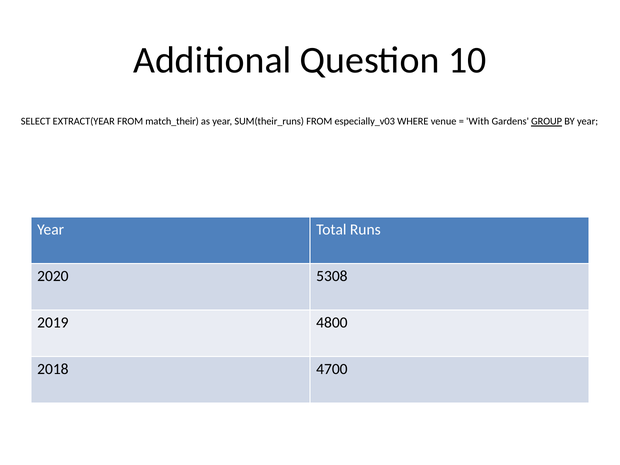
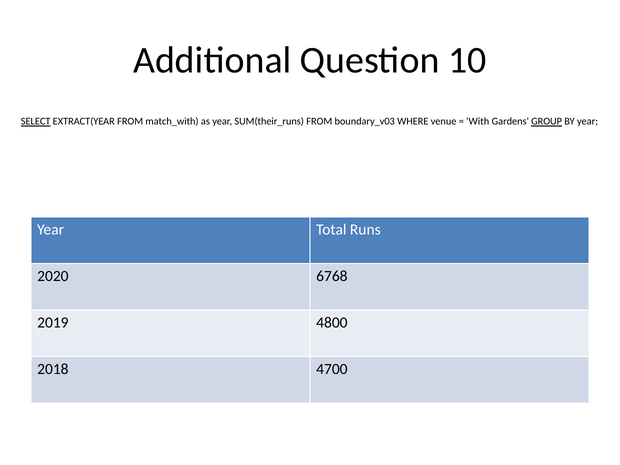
SELECT underline: none -> present
match_their: match_their -> match_with
especially_v03: especially_v03 -> boundary_v03
5308: 5308 -> 6768
